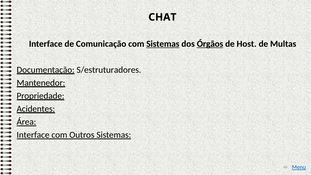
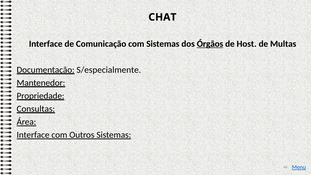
Sistemas at (163, 44) underline: present -> none
S/estruturadores: S/estruturadores -> S/especialmente
Acidentes: Acidentes -> Consultas
